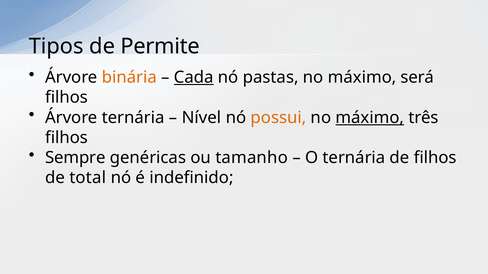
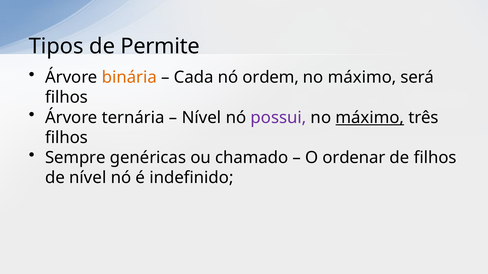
Cada underline: present -> none
pastas: pastas -> ordem
possui colour: orange -> purple
tamanho: tamanho -> chamado
O ternária: ternária -> ordenar
de total: total -> nível
